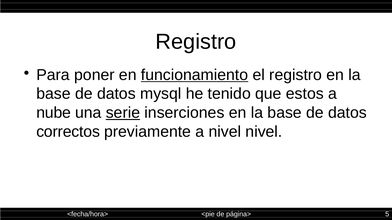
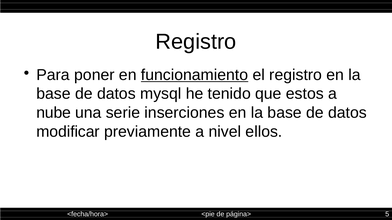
serie underline: present -> none
correctos: correctos -> modificar
nivel nivel: nivel -> ellos
